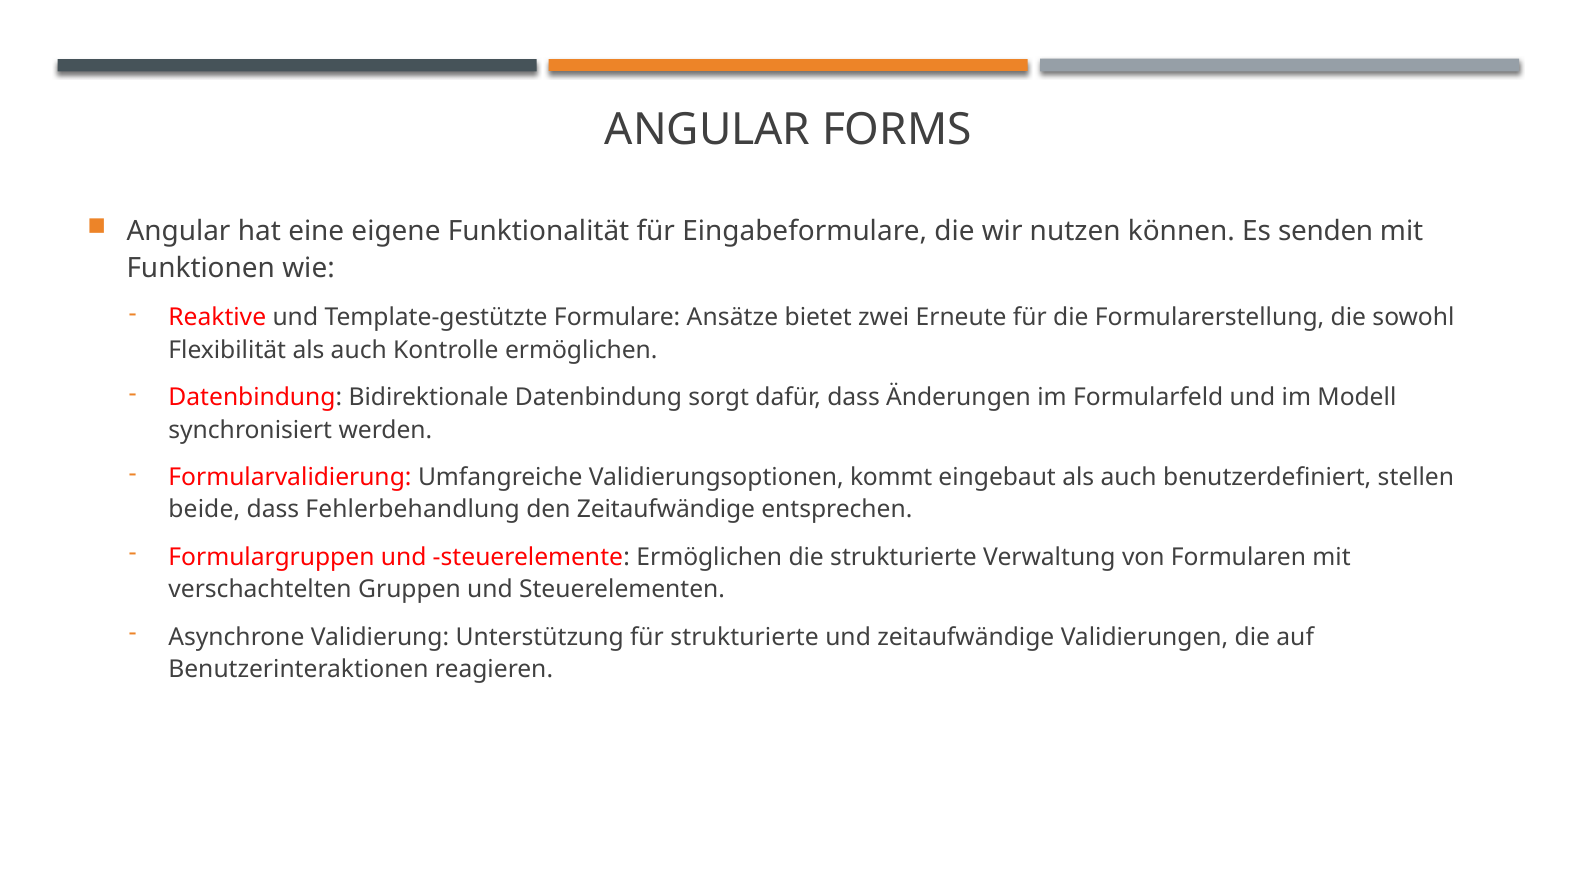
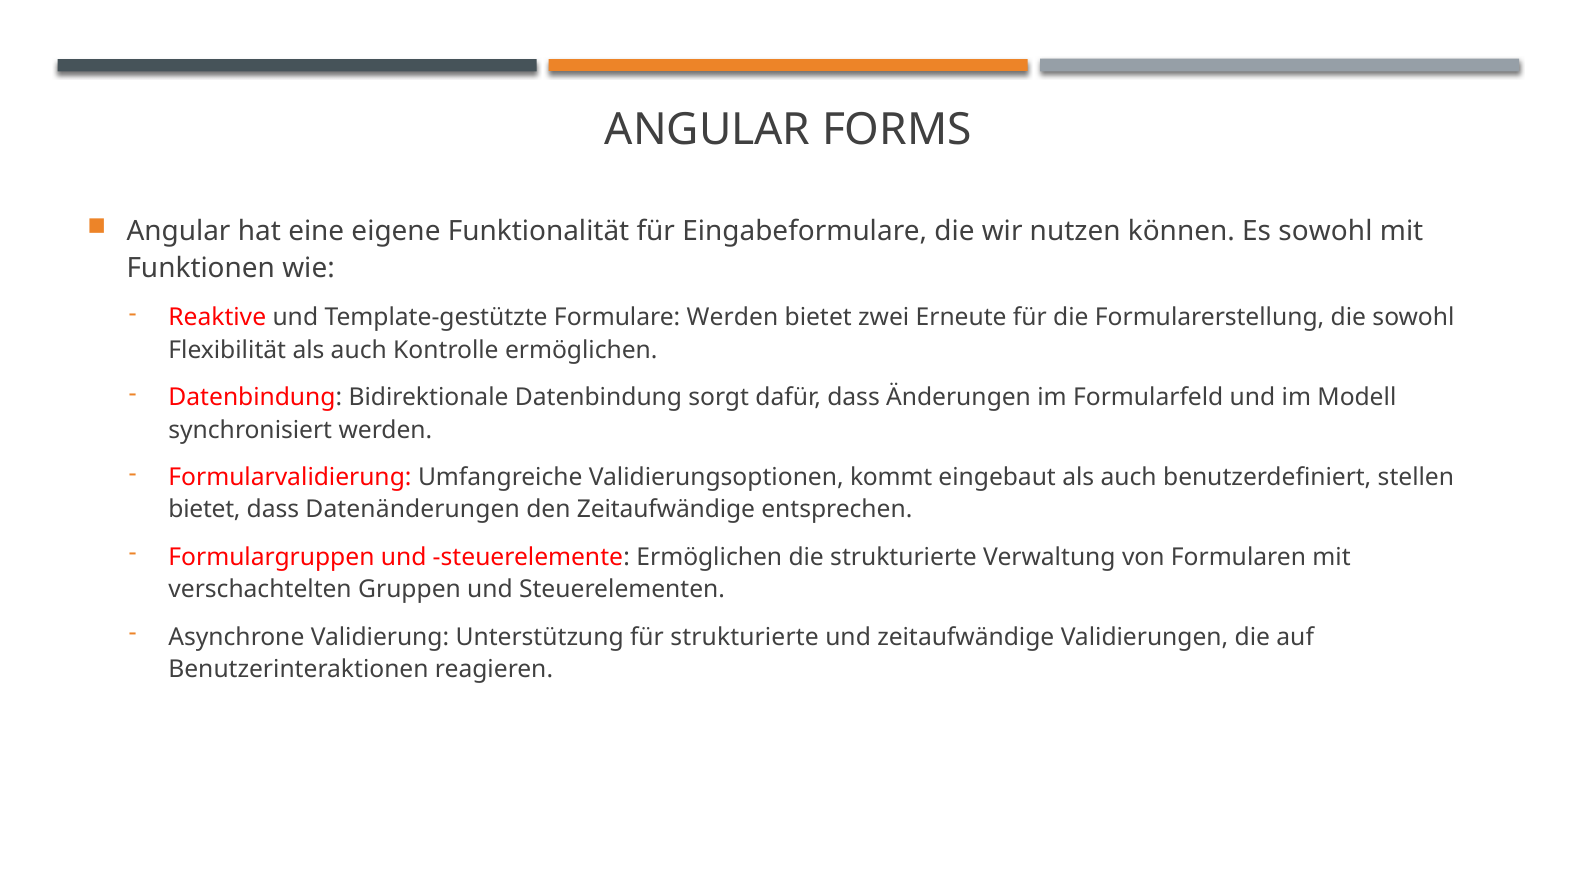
Es senden: senden -> sowohl
Formulare Ansätze: Ansätze -> Werden
beide at (204, 510): beide -> bietet
Fehlerbehandlung: Fehlerbehandlung -> Datenänderungen
